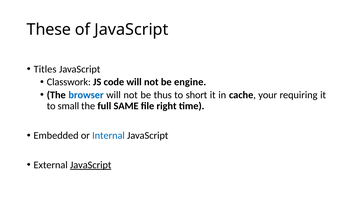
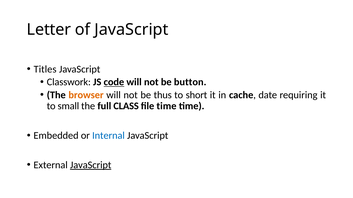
These: These -> Letter
code underline: none -> present
engine: engine -> button
browser colour: blue -> orange
your: your -> date
SAME: SAME -> CLASS
file right: right -> time
